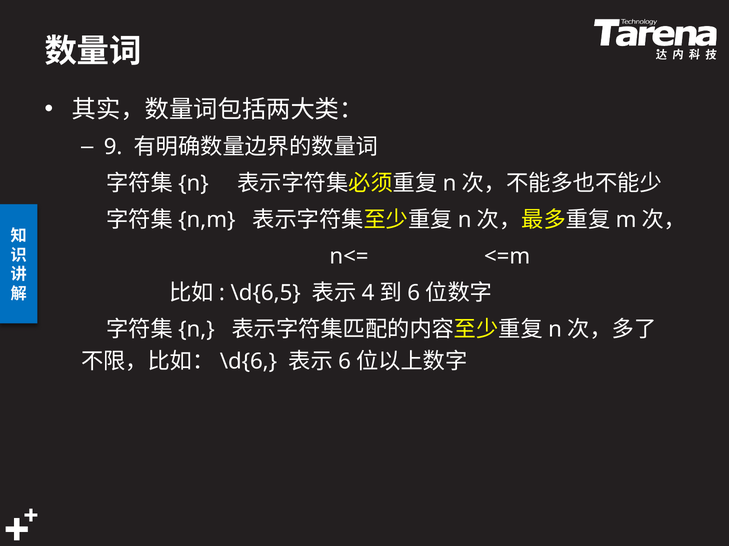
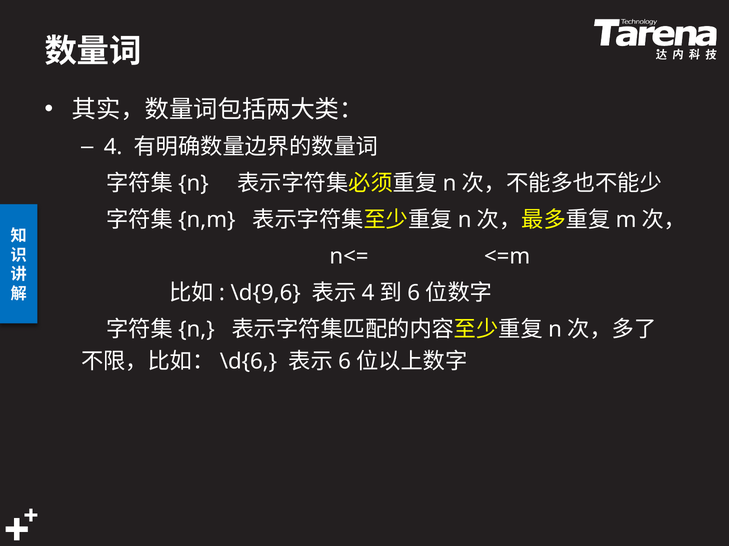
9 at (113, 147): 9 -> 4
\d{6,5: \d{6,5 -> \d{9,6
